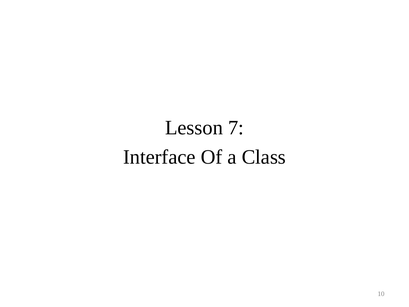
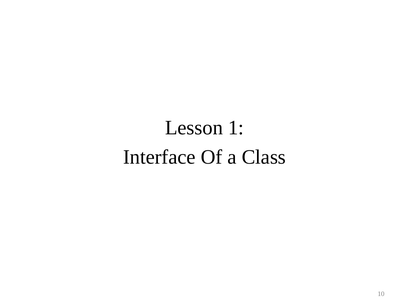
7: 7 -> 1
